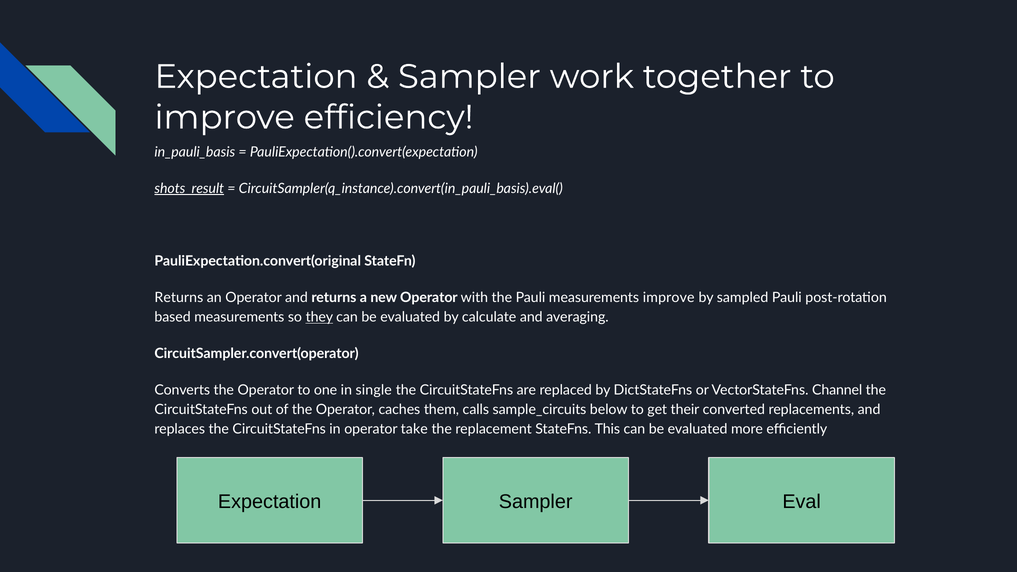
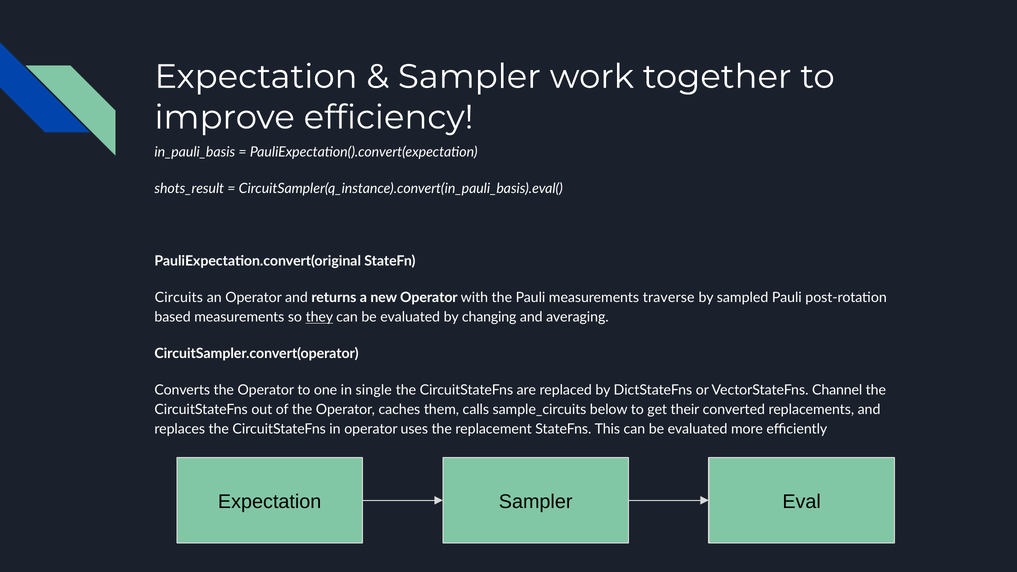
shots_result underline: present -> none
Returns at (179, 298): Returns -> Circuits
measurements improve: improve -> traverse
calculate: calculate -> changing
take: take -> uses
